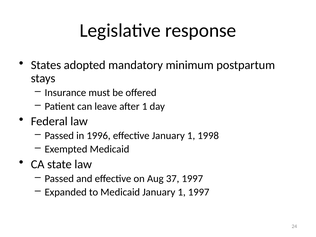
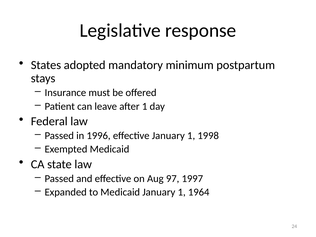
37: 37 -> 97
1 1997: 1997 -> 1964
